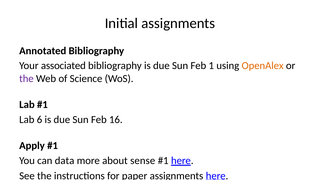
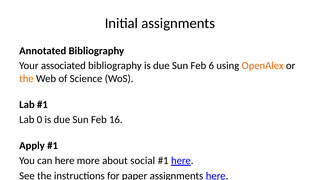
1: 1 -> 6
the at (26, 78) colour: purple -> orange
6: 6 -> 0
can data: data -> here
sense: sense -> social
